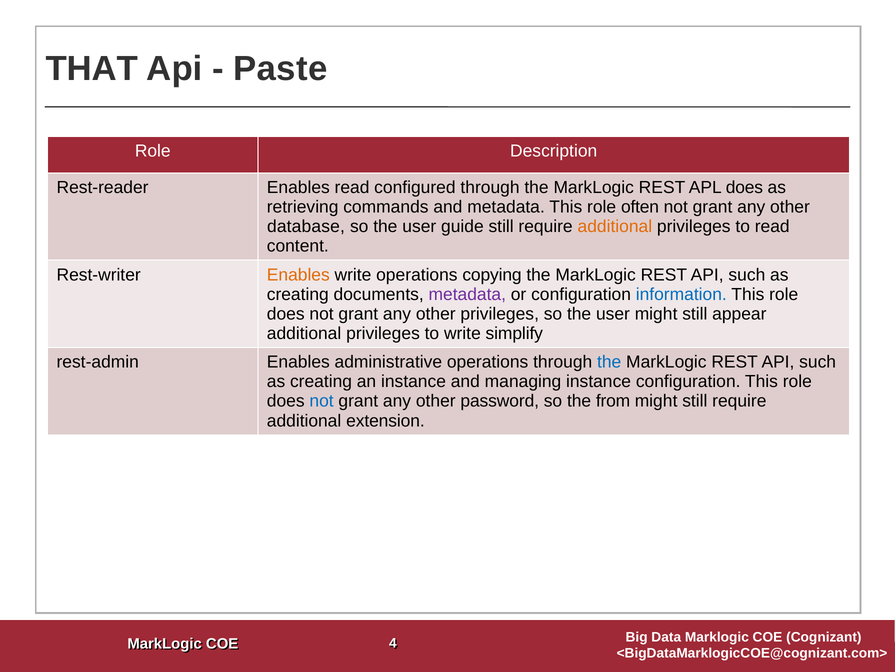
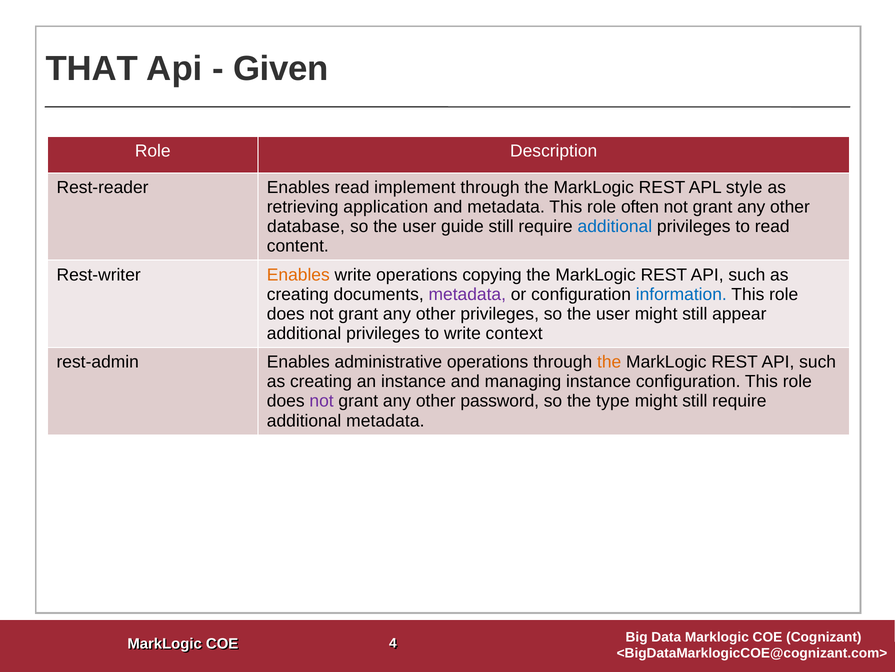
Paste: Paste -> Given
configured: configured -> implement
APL does: does -> style
commands: commands -> application
additional at (615, 226) colour: orange -> blue
simplify: simplify -> context
the at (609, 362) colour: blue -> orange
not at (322, 401) colour: blue -> purple
from: from -> type
additional extension: extension -> metadata
